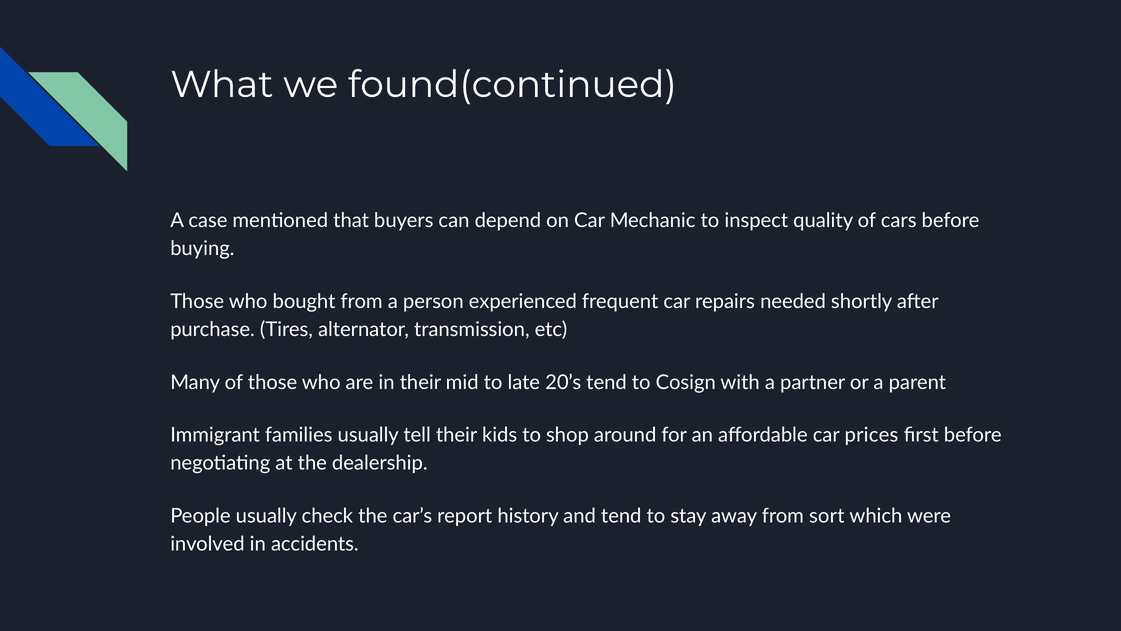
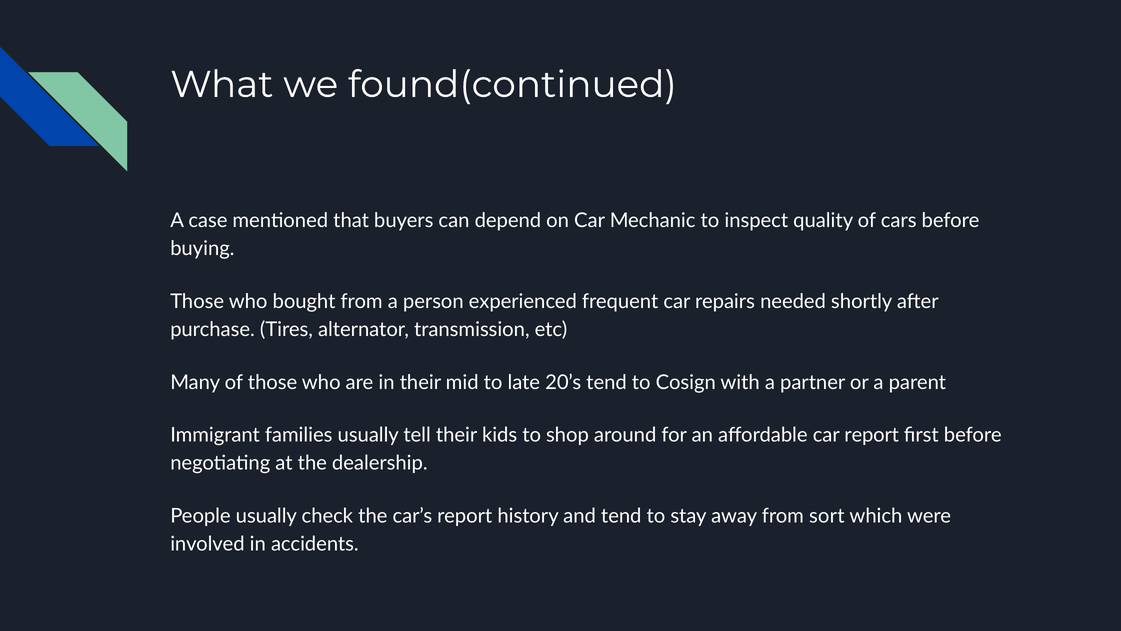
car prices: prices -> report
